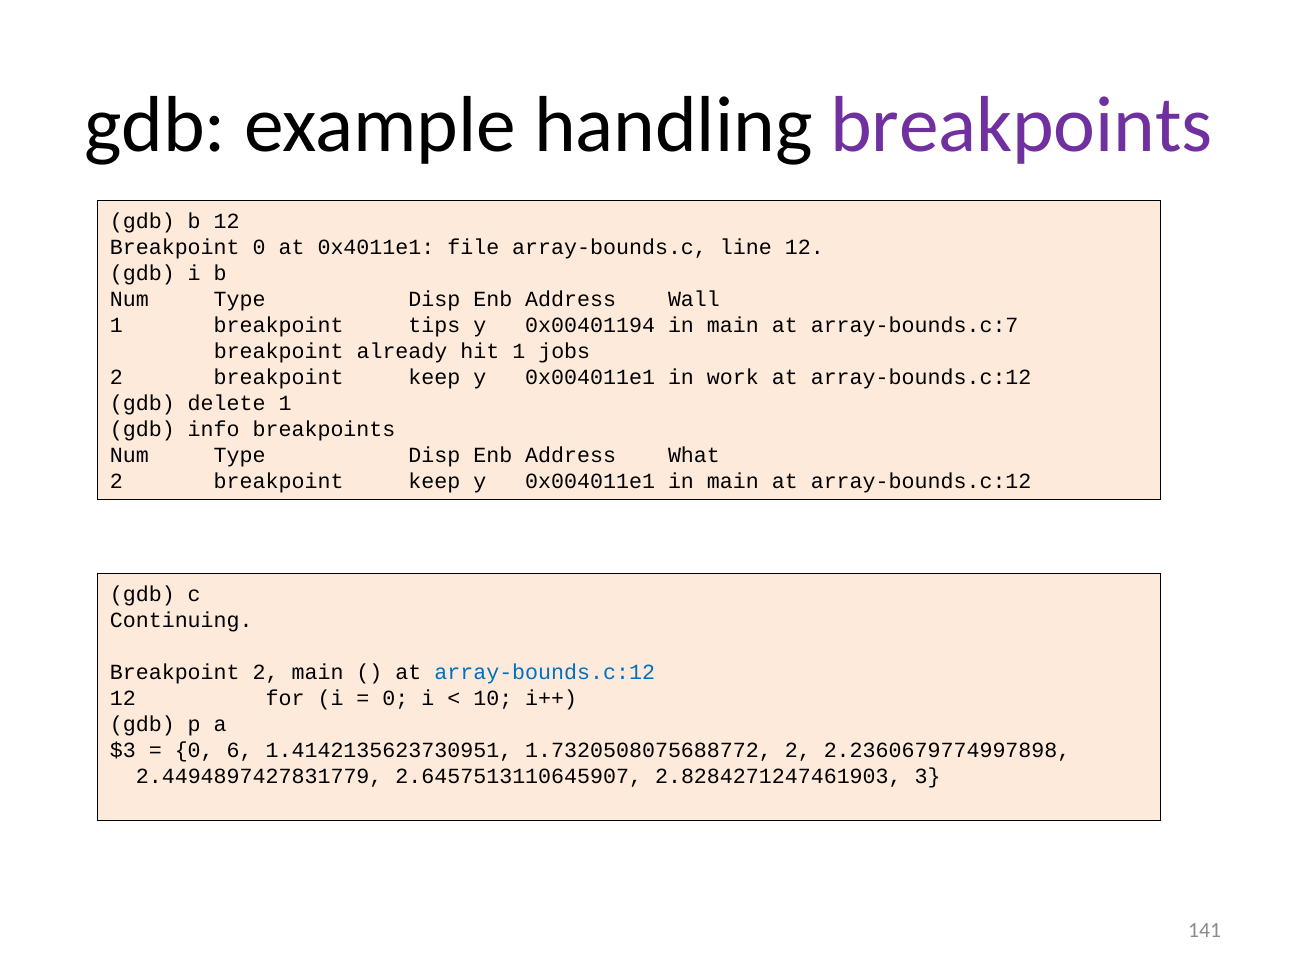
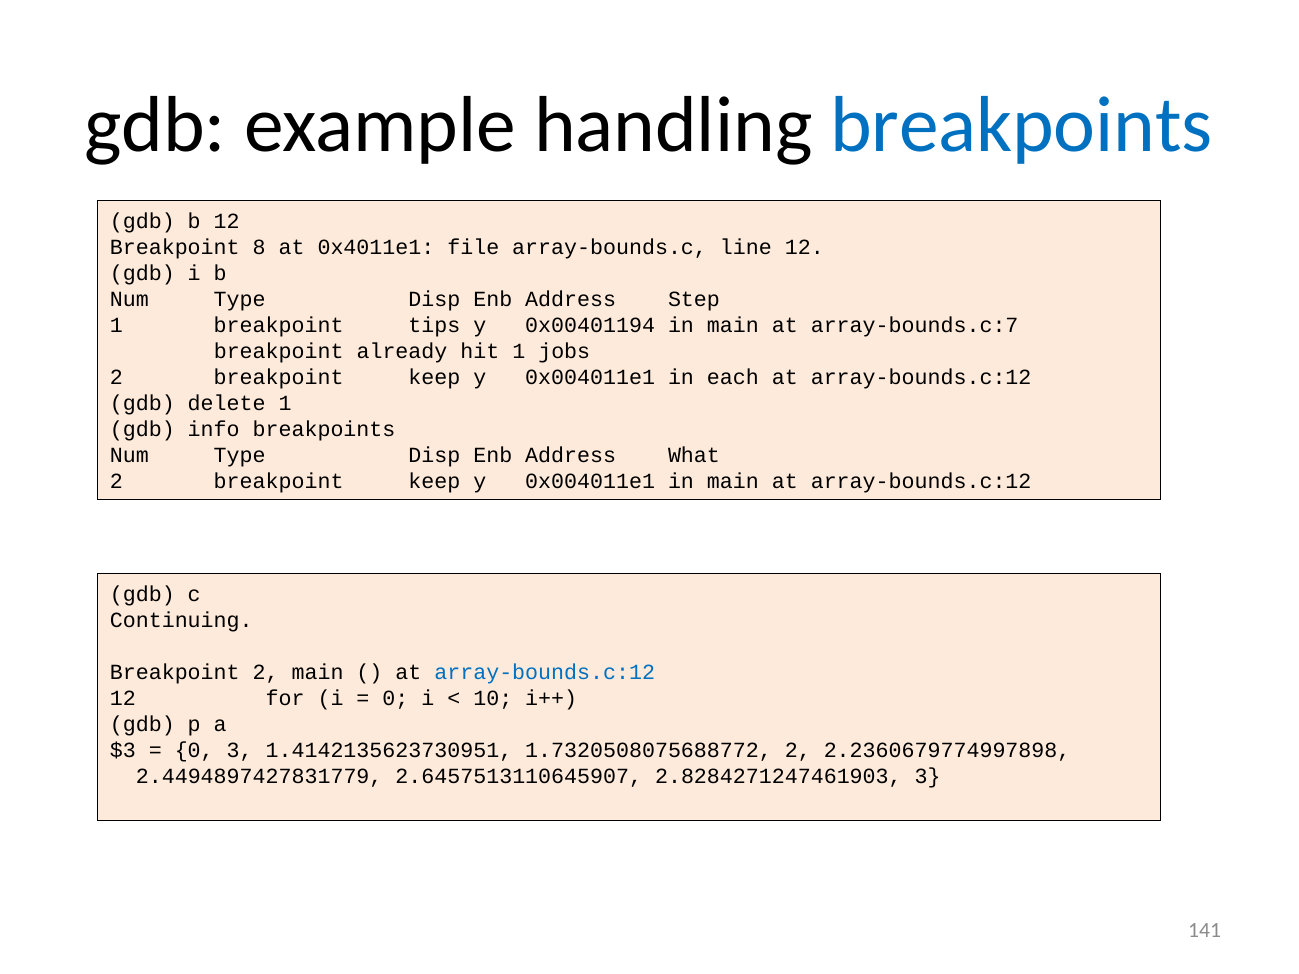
breakpoints at (1021, 126) colour: purple -> blue
Breakpoint 0: 0 -> 8
Wall: Wall -> Step
work: work -> each
0 6: 6 -> 3
